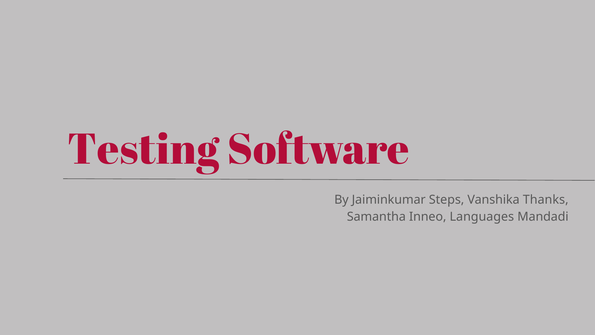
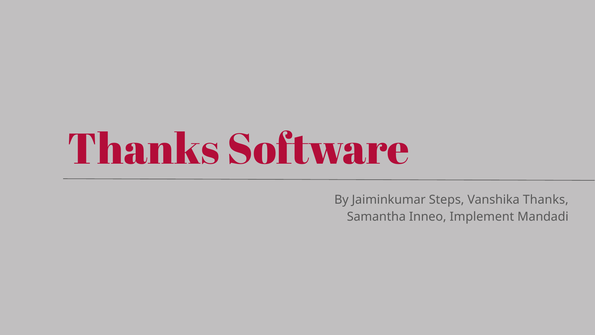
Testing at (143, 149): Testing -> Thanks
Languages: Languages -> Implement
